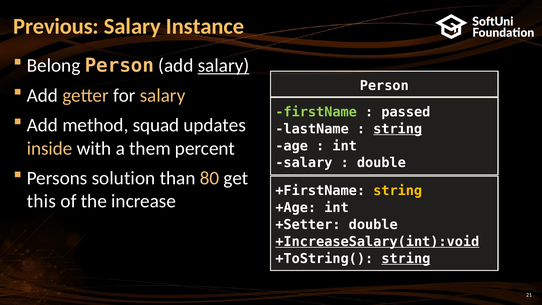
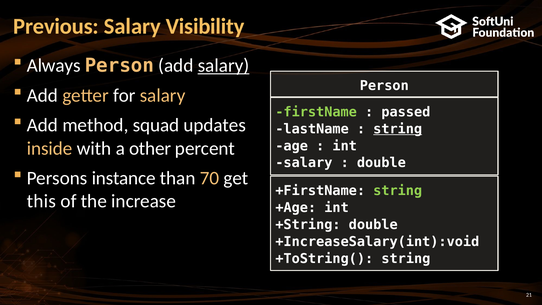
Instance: Instance -> Visibility
Belong: Belong -> Always
them: them -> other
solution: solution -> instance
80: 80 -> 70
string at (398, 191) colour: yellow -> light green
+Setter: +Setter -> +String
+IncreaseSalary(int):void underline: present -> none
string at (406, 258) underline: present -> none
